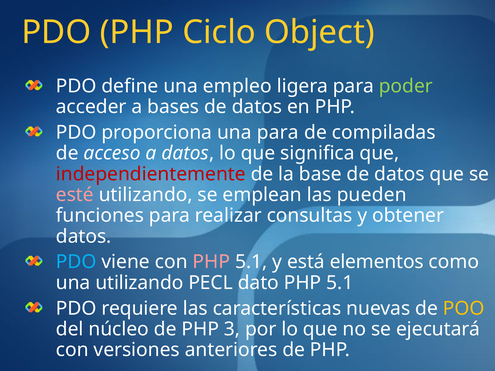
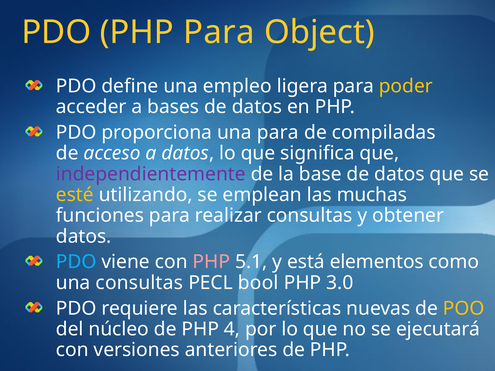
PHP Ciclo: Ciclo -> Para
poder colour: light green -> yellow
independientemente colour: red -> purple
esté colour: pink -> yellow
pueden: pueden -> muchas
una utilizando: utilizando -> consultas
dato: dato -> bool
5.1 at (340, 283): 5.1 -> 3.0
3: 3 -> 4
